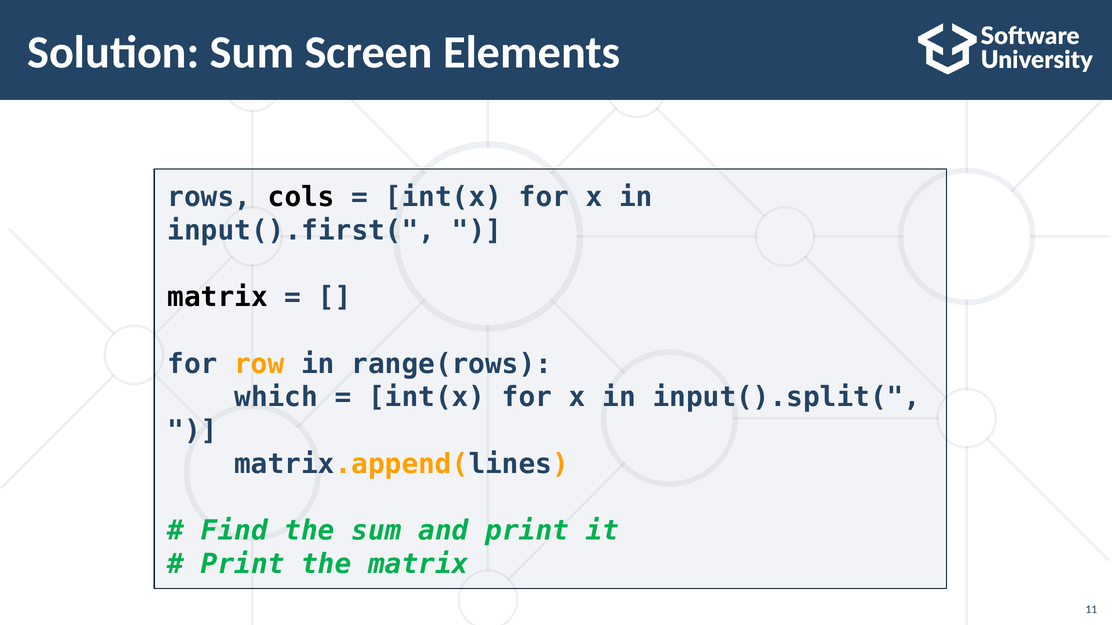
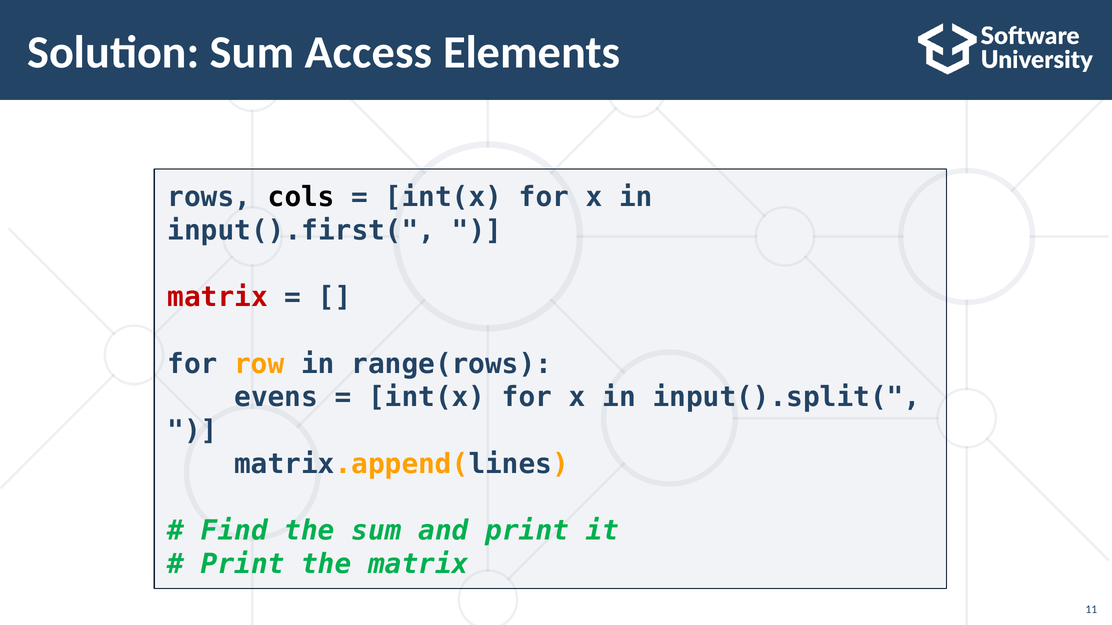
Screen: Screen -> Access
matrix at (218, 298) colour: black -> red
which: which -> evens
